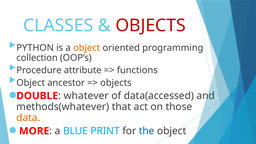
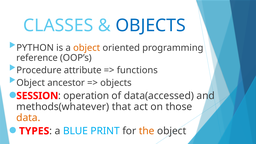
OBJECTS at (151, 26) colour: red -> blue
collection: collection -> reference
DOUBLE: DOUBLE -> SESSION
whatever: whatever -> operation
MORE: MORE -> TYPES
the colour: blue -> orange
